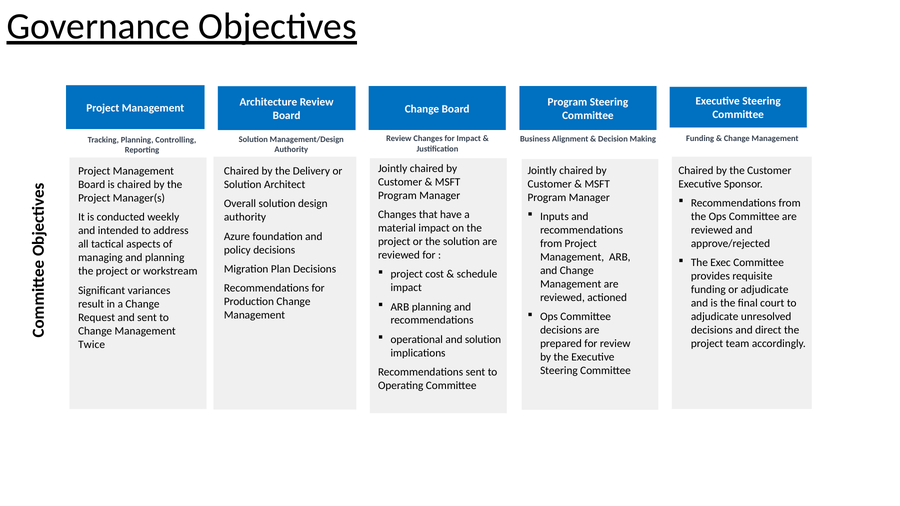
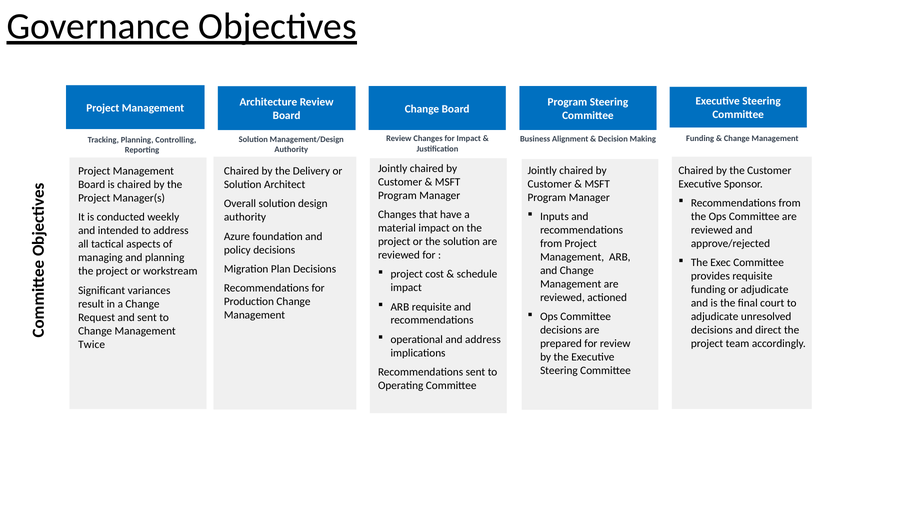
ARB planning: planning -> requisite
and solution: solution -> address
